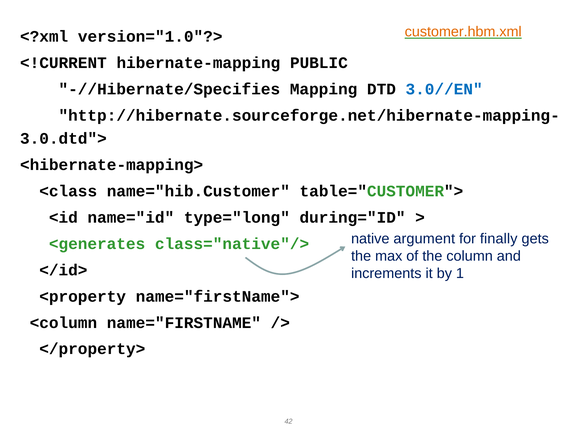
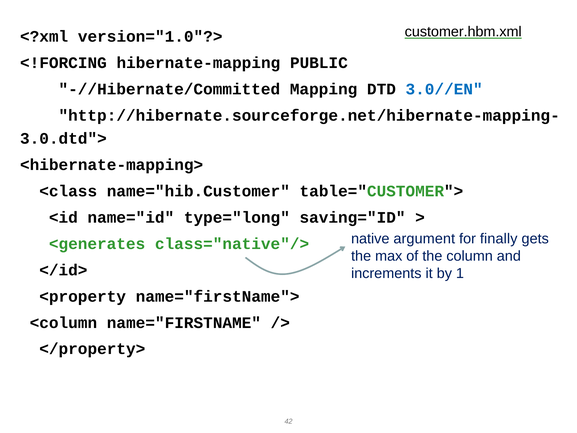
customer.hbm.xml colour: orange -> black
<!CURRENT: <!CURRENT -> <!FORCING
-//Hibernate/Specifies: -//Hibernate/Specifies -> -//Hibernate/Committed
during="ID: during="ID -> saving="ID
